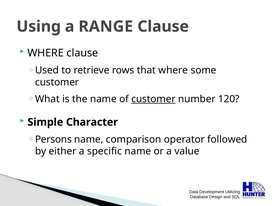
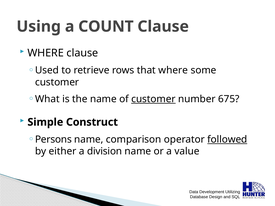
RANGE: RANGE -> COUNT
120: 120 -> 675
Character: Character -> Construct
followed underline: none -> present
specific: specific -> division
